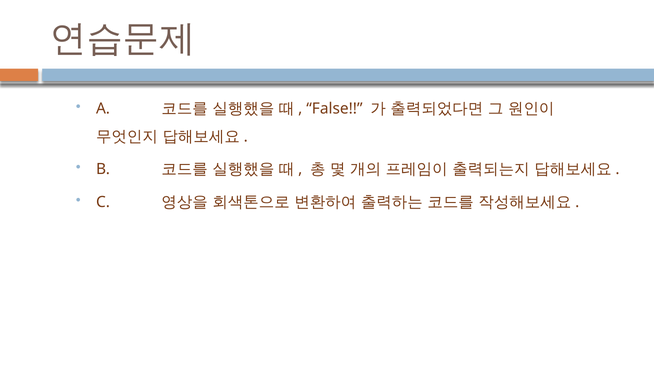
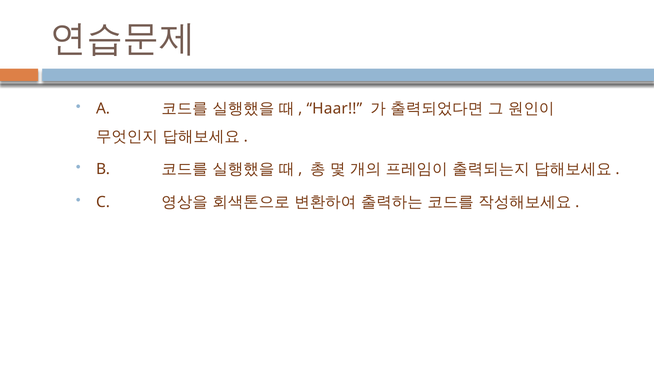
False: False -> Haar
